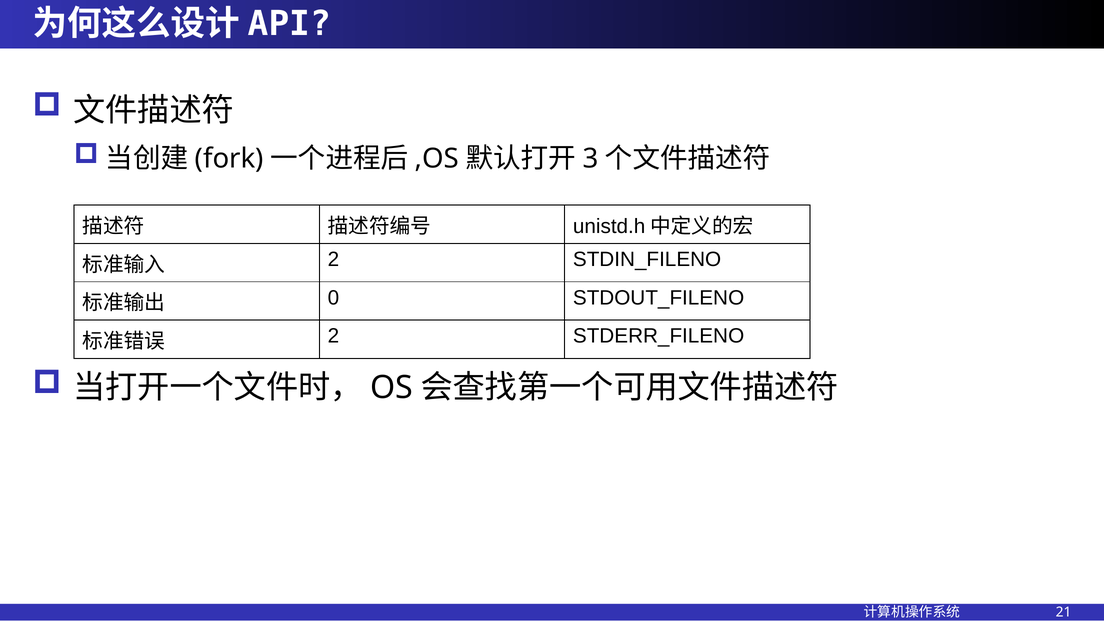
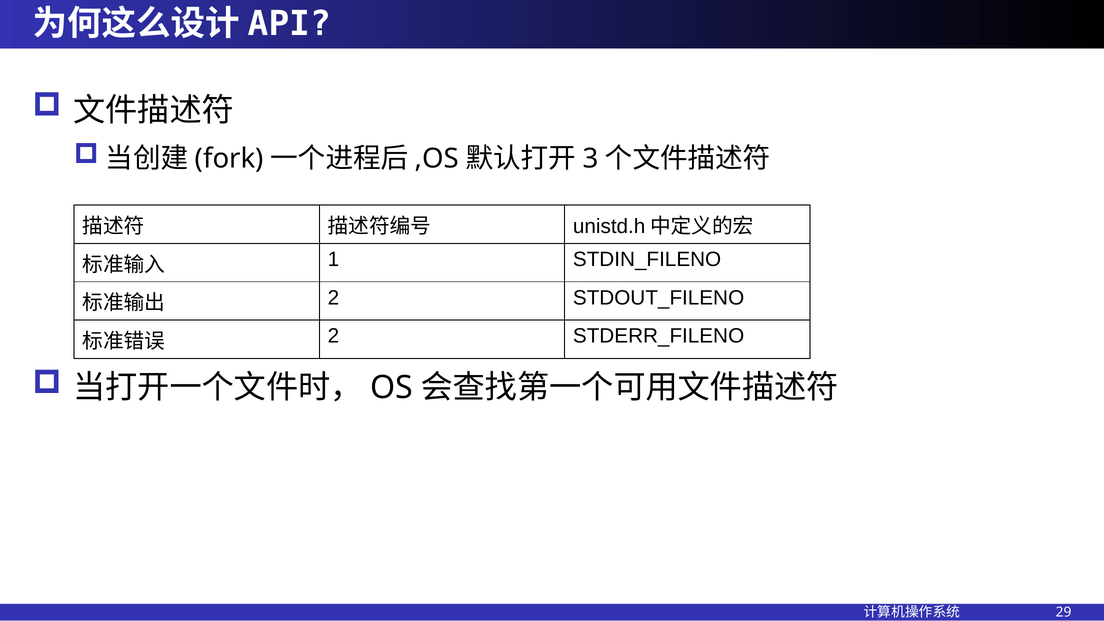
2 at (333, 260): 2 -> 1
0 at (333, 298): 0 -> 2
21: 21 -> 29
